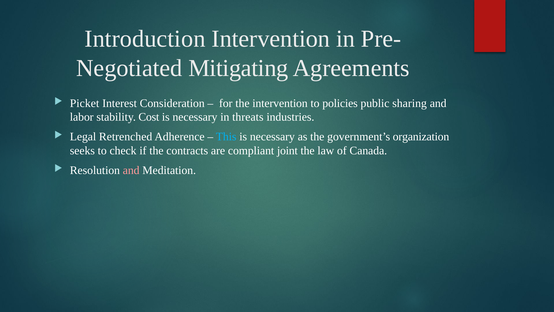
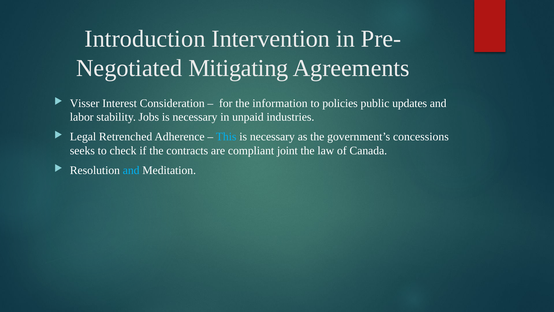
Picket: Picket -> Visser
the intervention: intervention -> information
sharing: sharing -> updates
Cost: Cost -> Jobs
threats: threats -> unpaid
organization: organization -> concessions
and at (131, 170) colour: pink -> light blue
